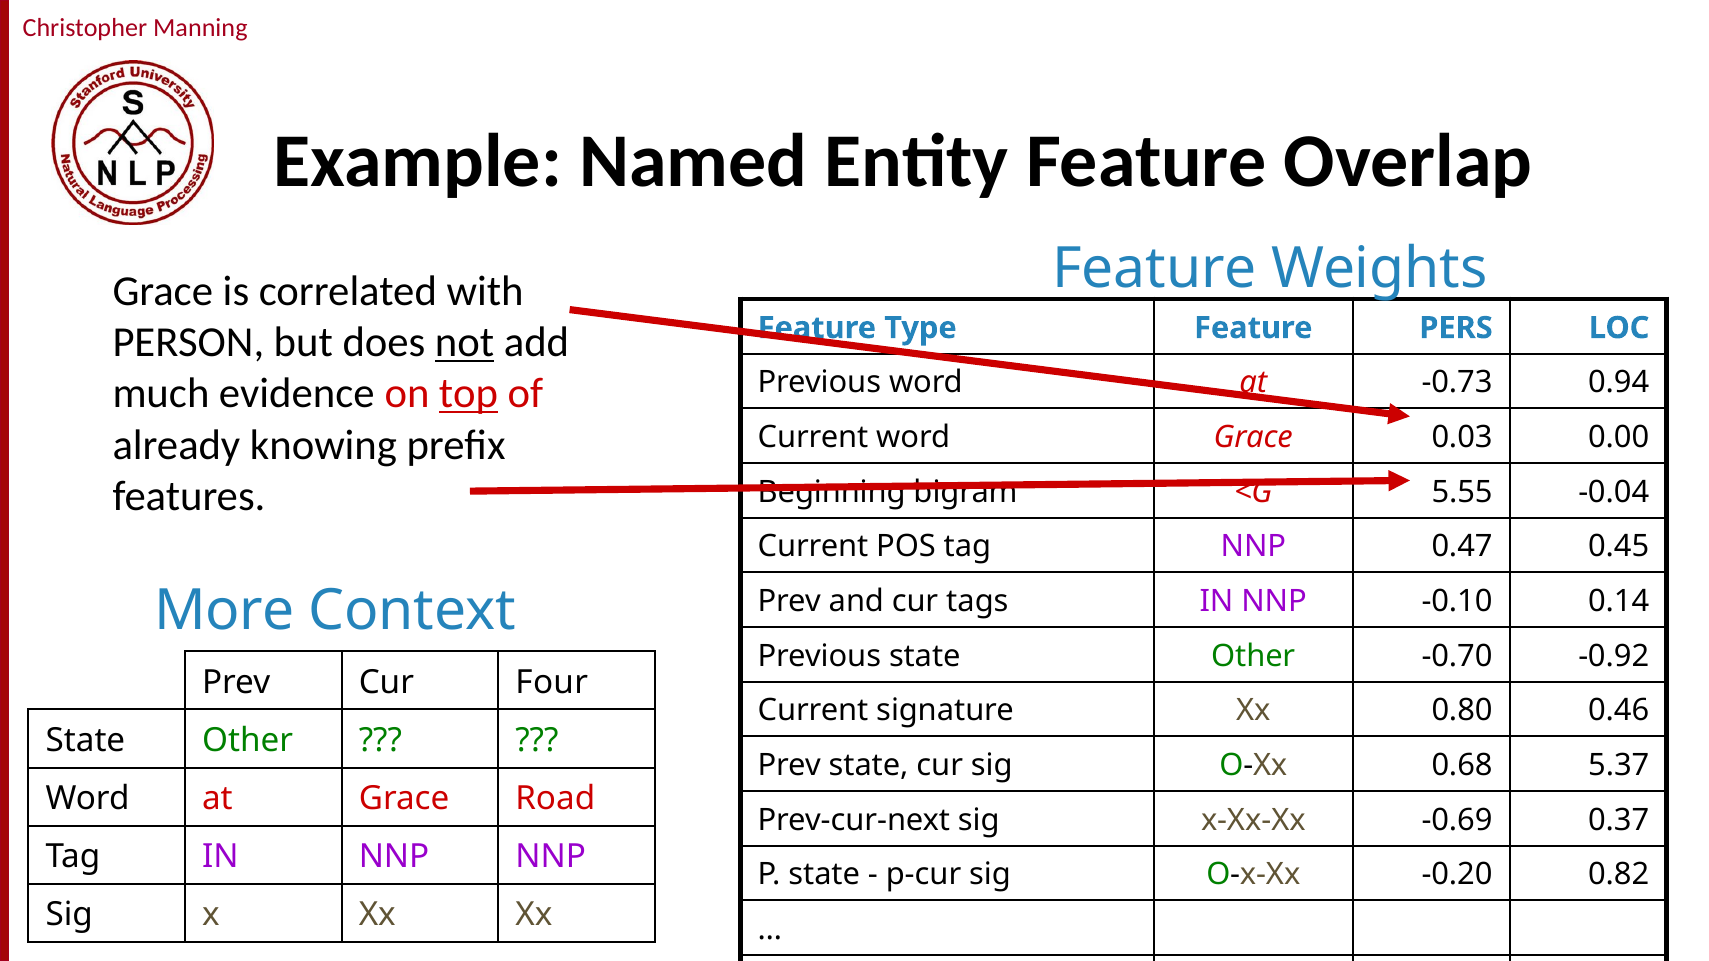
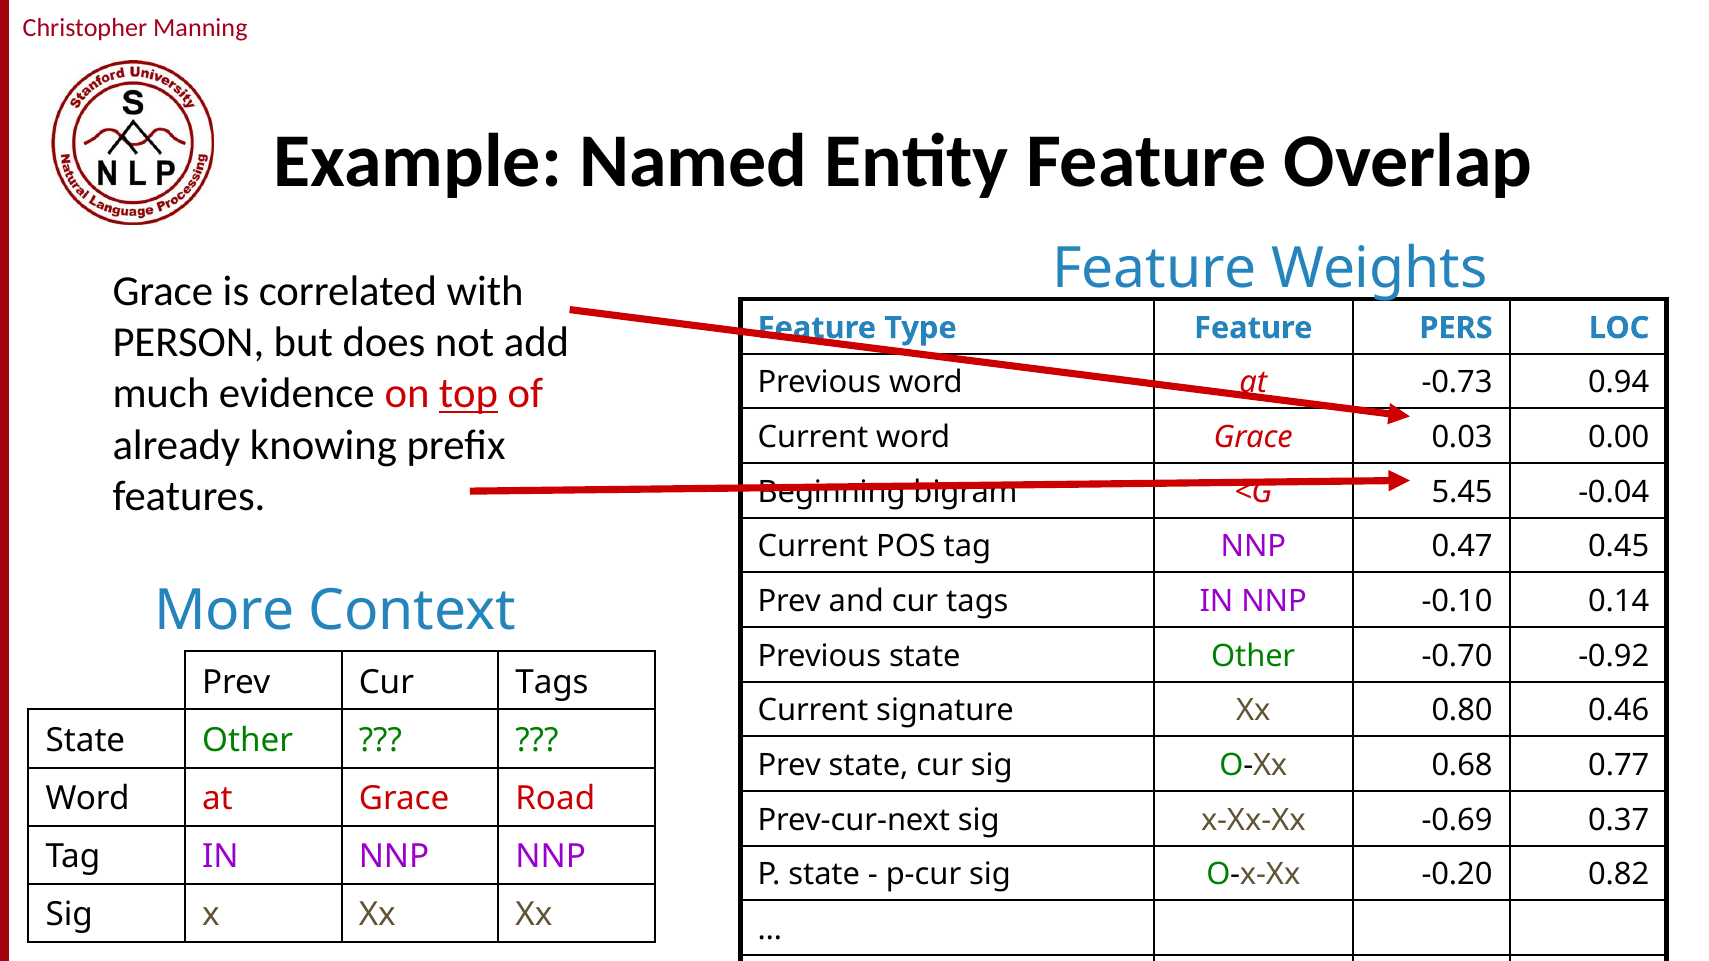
not underline: present -> none
5.55: 5.55 -> 5.45
Prev Cur Four: Four -> Tags
5.37: 5.37 -> 0.77
